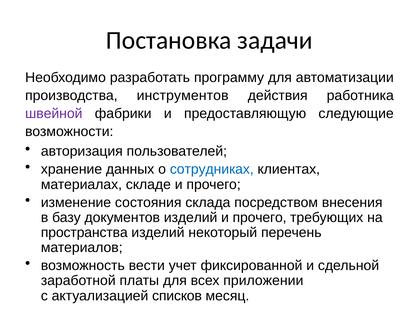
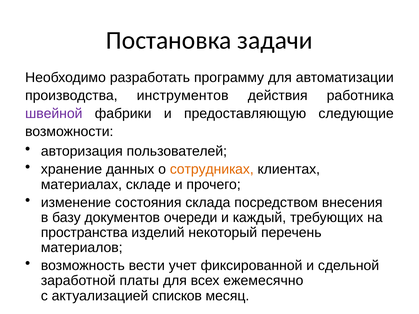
сотрудниках colour: blue -> orange
документов изделий: изделий -> очереди
прочего at (260, 218): прочего -> каждый
приложении: приложении -> ежемесячно
